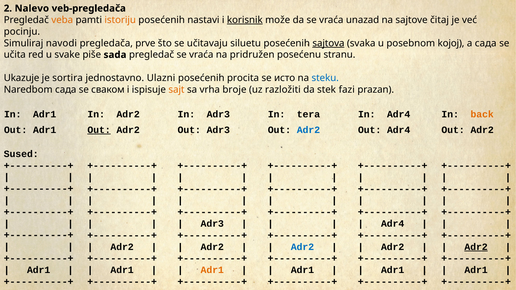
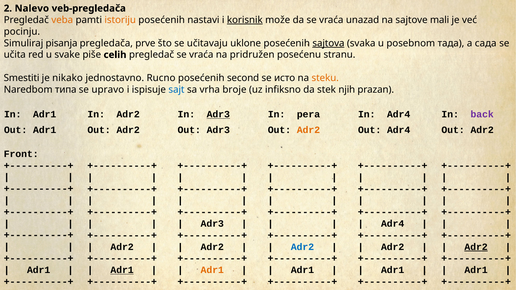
čitaj: čitaj -> mali
navodi: navodi -> pisanja
siluetu: siluetu -> uklone
kojoj: kojoj -> тада
sada: sada -> celih
Ukazuje: Ukazuje -> Smestiti
sortira: sortira -> nikako
Ulazni: Ulazni -> Rucno
procita: procita -> second
steku colour: blue -> orange
Naredbom сада: сада -> типа
сваком: сваком -> upravo
sajt colour: orange -> blue
razložiti: razložiti -> infiksno
fazi: fazi -> njih
Adr3 at (218, 114) underline: none -> present
tera: tera -> pera
back colour: orange -> purple
Out at (99, 130) underline: present -> none
Adr2 at (308, 130) colour: blue -> orange
Sused: Sused -> Front
Adr1 at (122, 270) underline: none -> present
